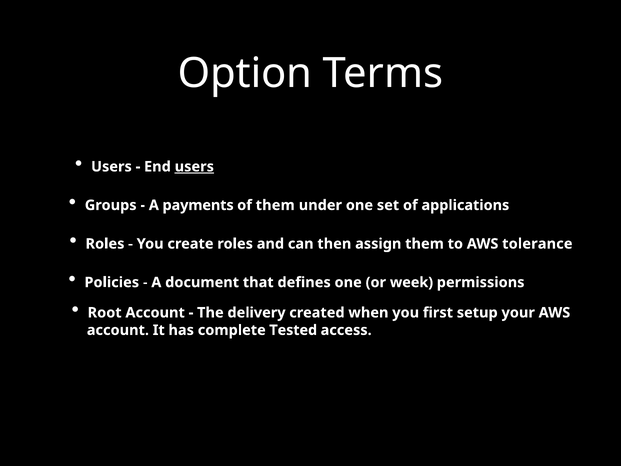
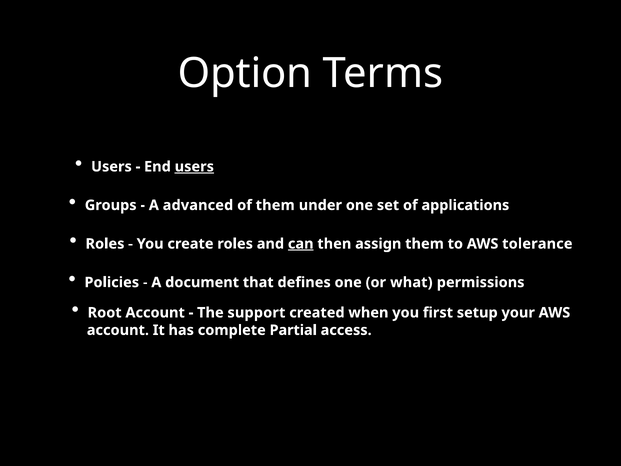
payments: payments -> advanced
can underline: none -> present
week: week -> what
delivery: delivery -> support
Tested: Tested -> Partial
